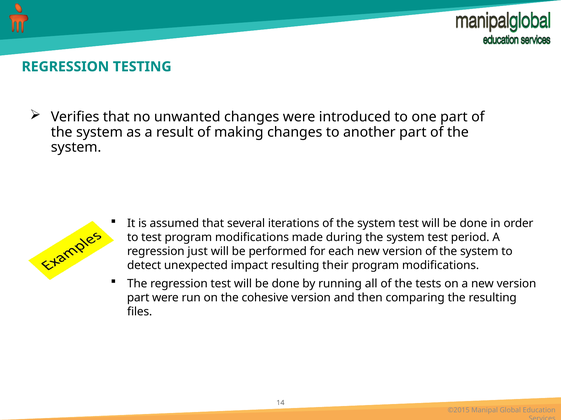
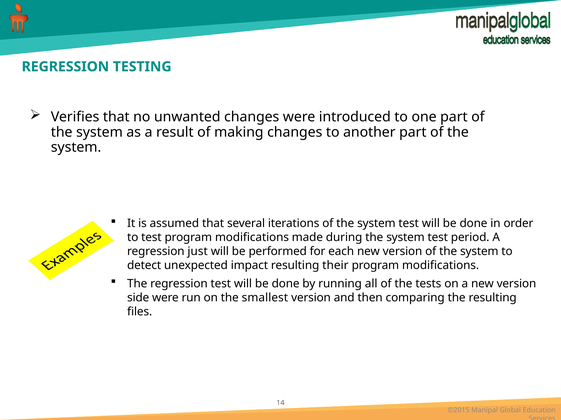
part at (138, 298): part -> side
cohesive: cohesive -> smallest
